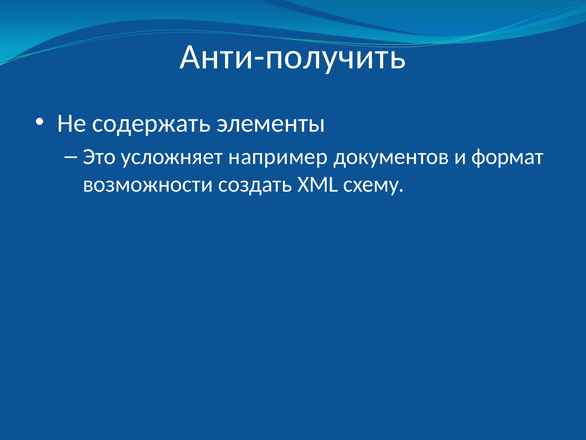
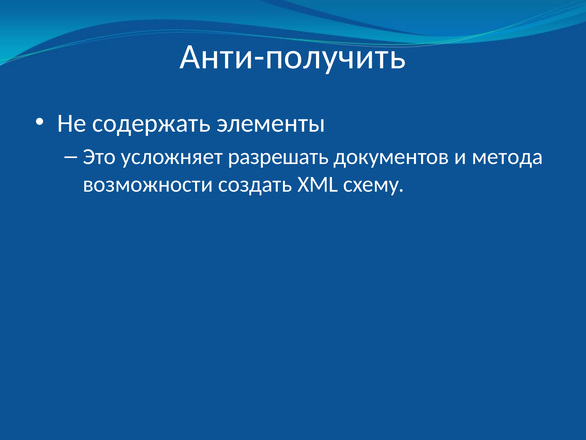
например: например -> разрешать
формат: формат -> метода
